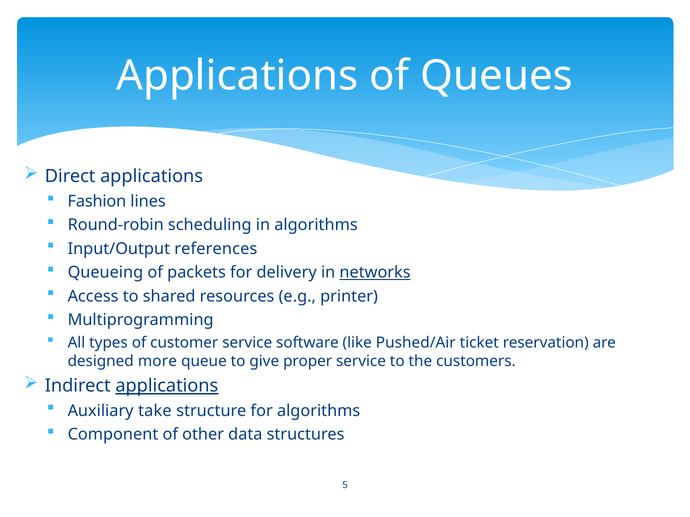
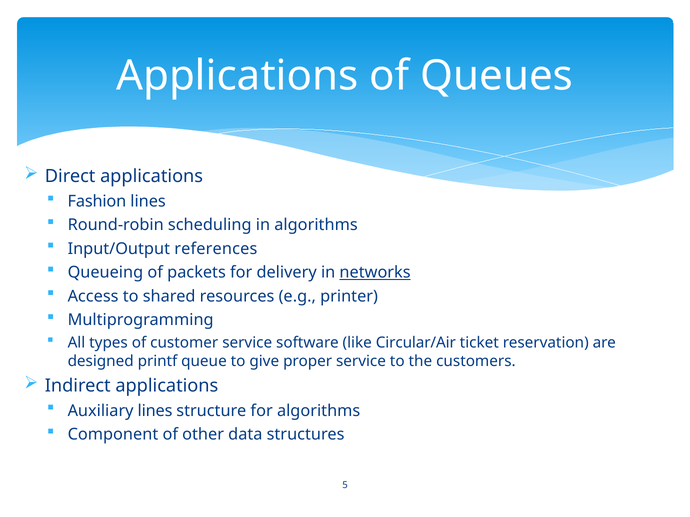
Pushed/Air: Pushed/Air -> Circular/Air
more: more -> printf
applications at (167, 386) underline: present -> none
Auxiliary take: take -> lines
